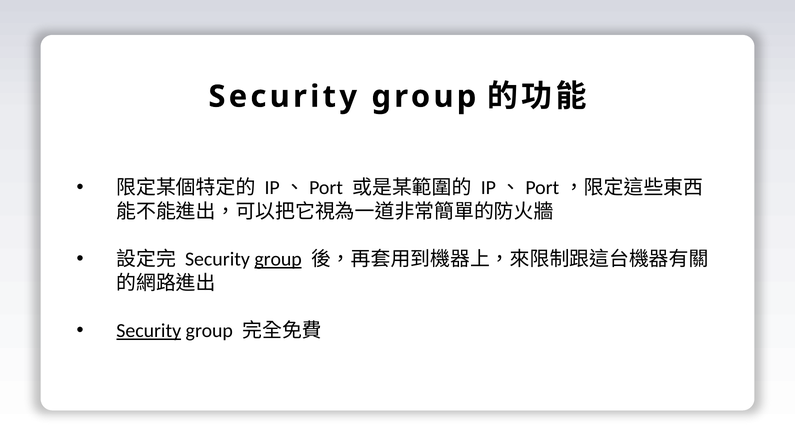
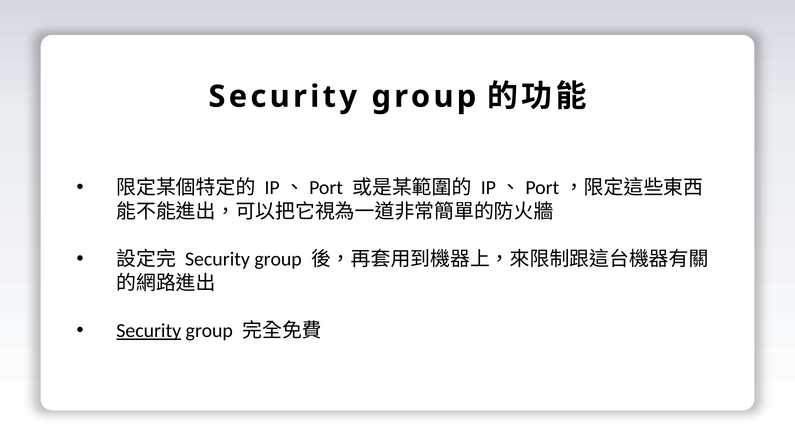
group at (278, 259) underline: present -> none
